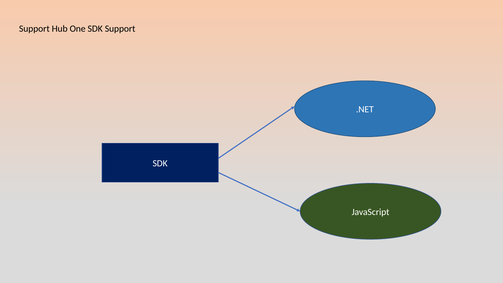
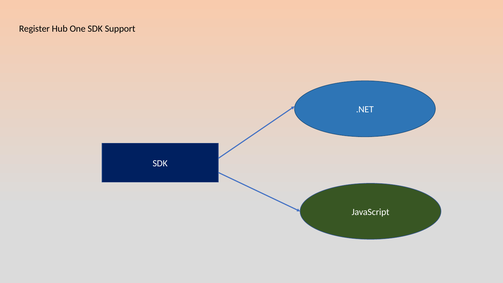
Support at (34, 29): Support -> Register
